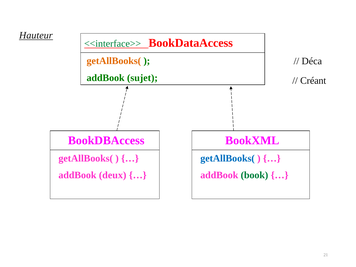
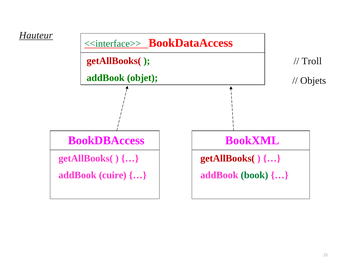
getAllBooks( at (114, 61) colour: orange -> red
Déca: Déca -> Troll
sujet: sujet -> objet
Créant: Créant -> Objets
getAllBooks( at (228, 158) colour: blue -> red
deux: deux -> cuire
